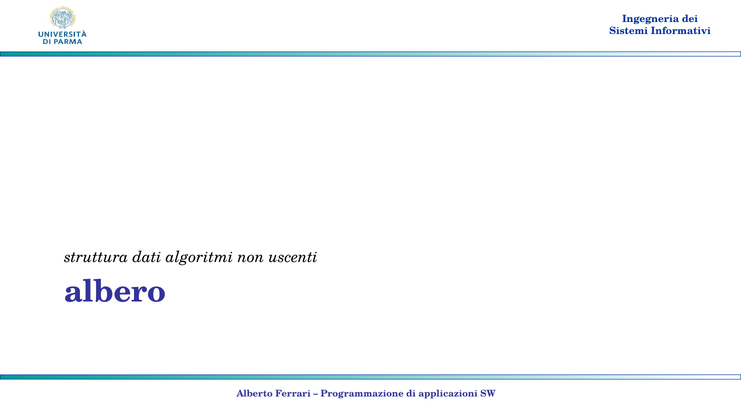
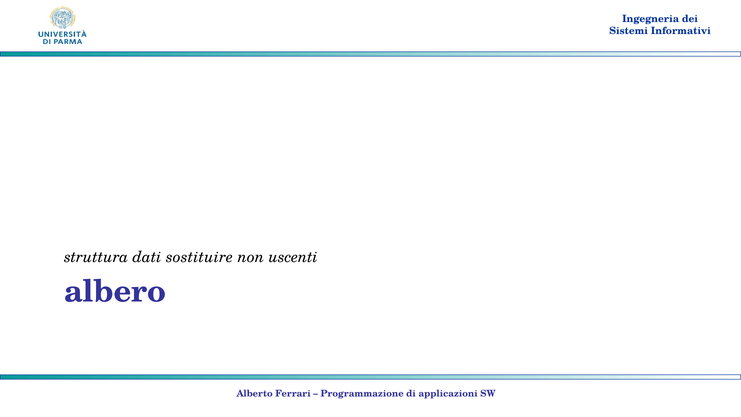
algoritmi: algoritmi -> sostituire
